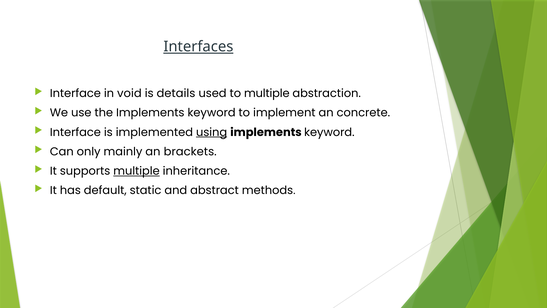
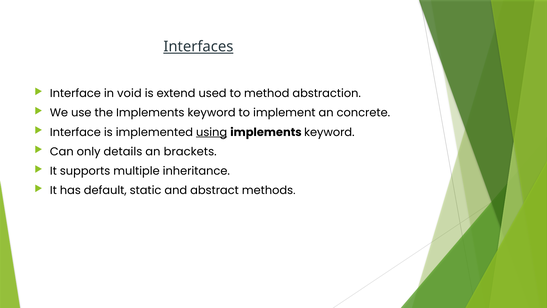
details: details -> extend
to multiple: multiple -> method
mainly: mainly -> details
multiple at (136, 171) underline: present -> none
